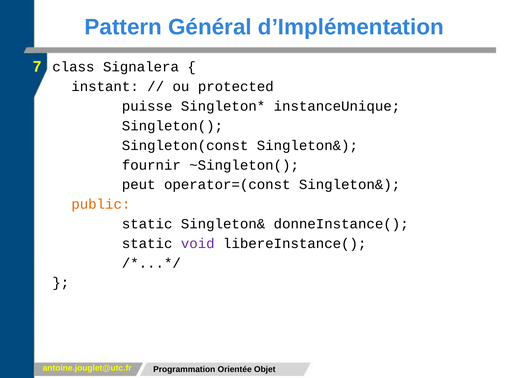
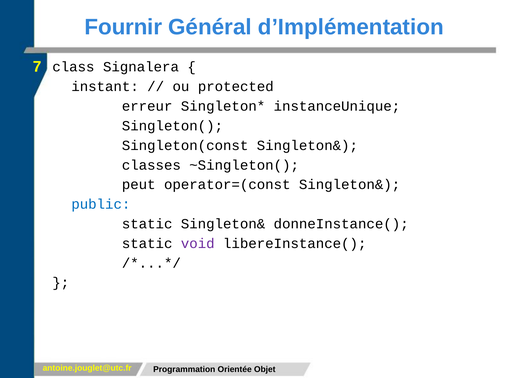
Pattern: Pattern -> Fournir
puisse: puisse -> erreur
fournir: fournir -> classes
public colour: orange -> blue
